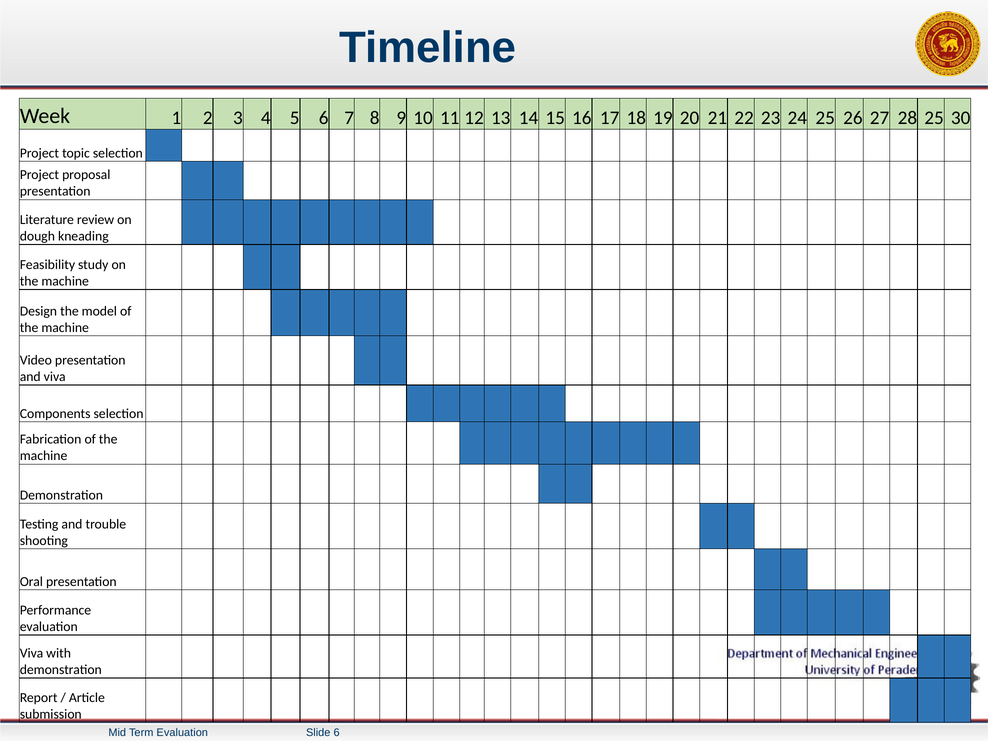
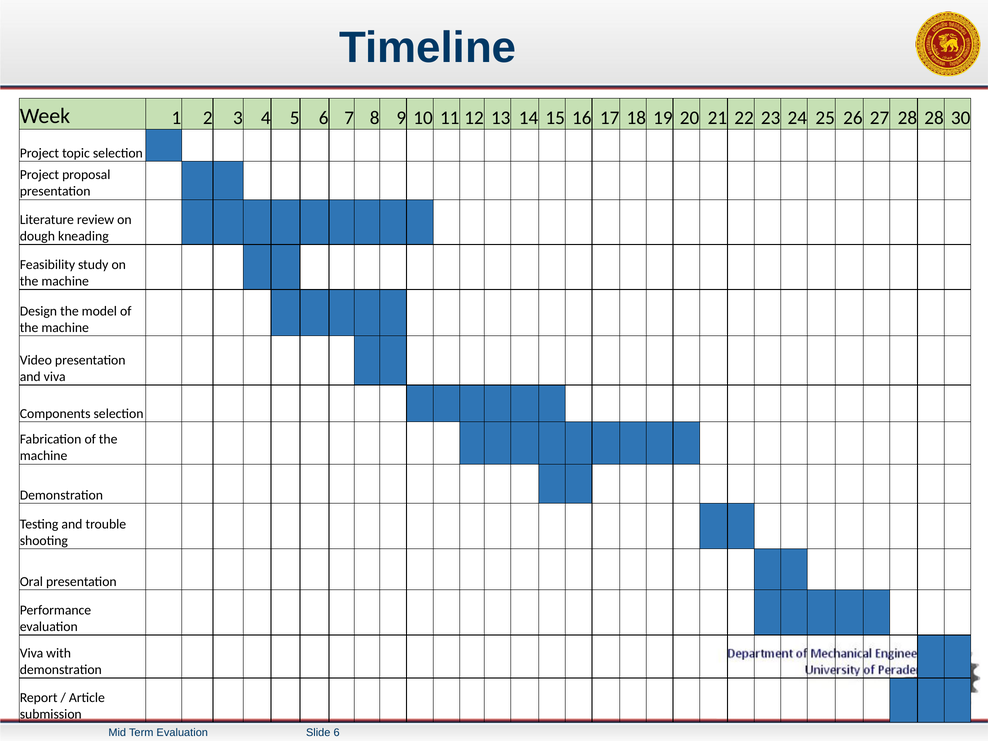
28 25: 25 -> 28
